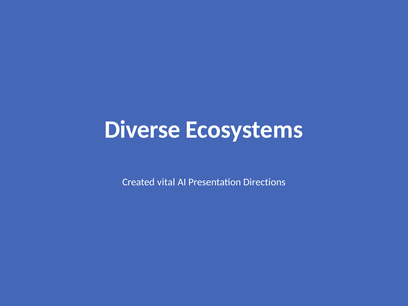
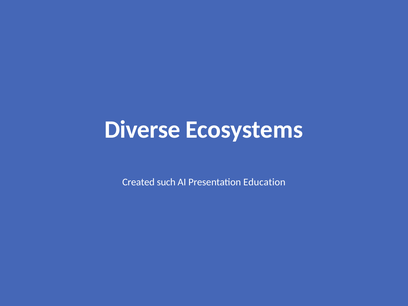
vital: vital -> such
Directions: Directions -> Education
